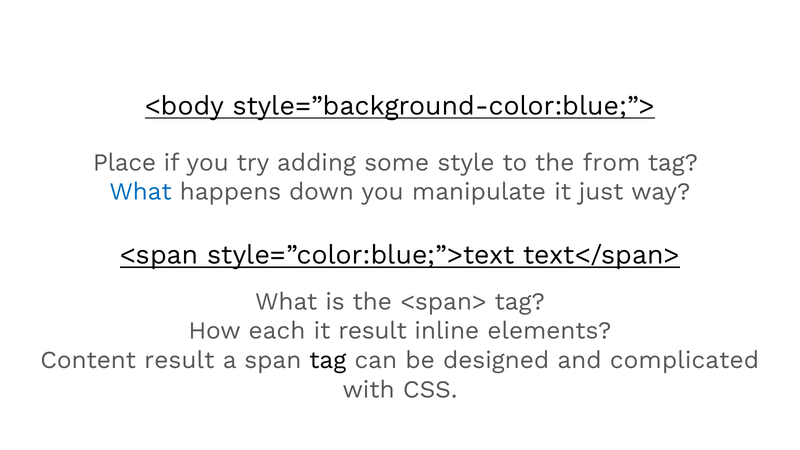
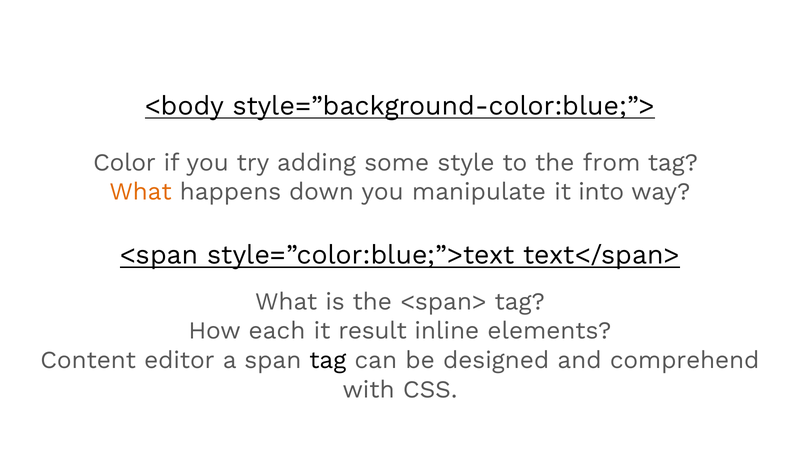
Place: Place -> Color
What at (141, 192) colour: blue -> orange
just: just -> into
Content result: result -> editor
complicated: complicated -> comprehend
